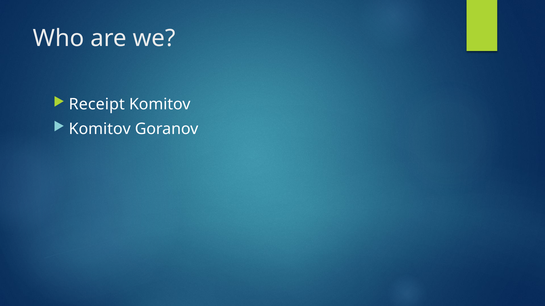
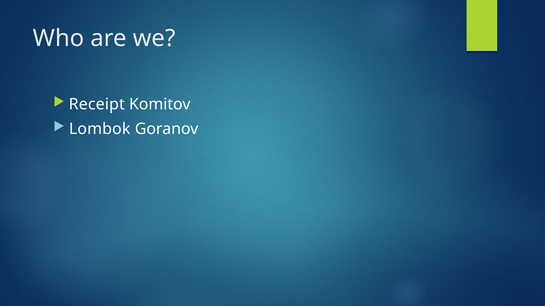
Komitov at (100, 129): Komitov -> Lombok
